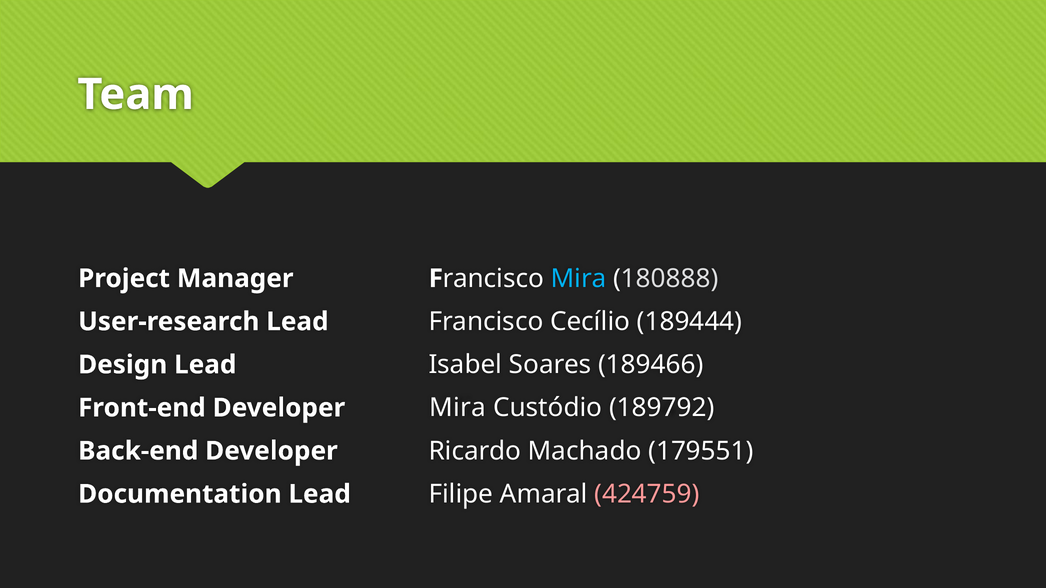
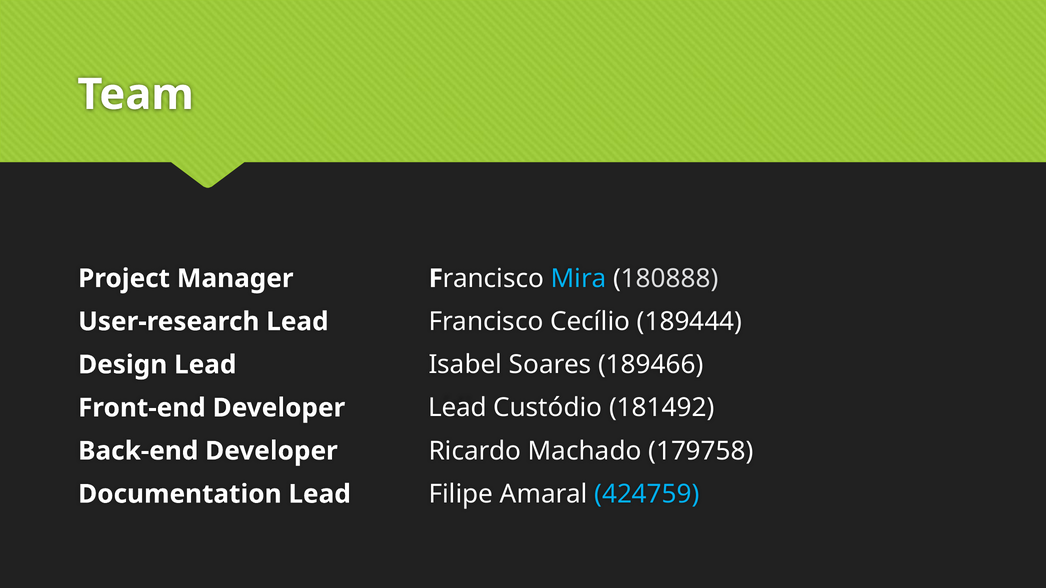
Mira at (457, 408): Mira -> Lead
189792: 189792 -> 181492
179551: 179551 -> 179758
424759 colour: pink -> light blue
